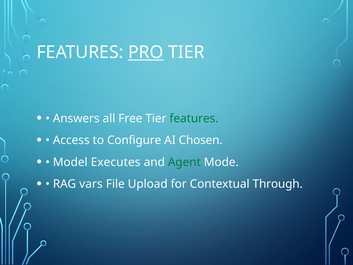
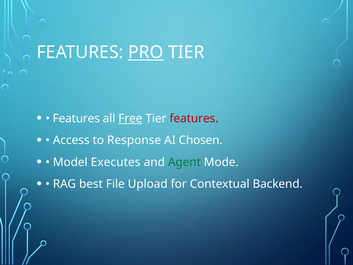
Answers at (76, 118): Answers -> Features
Free underline: none -> present
features at (194, 118) colour: green -> red
Configure: Configure -> Response
vars: vars -> best
Through: Through -> Backend
